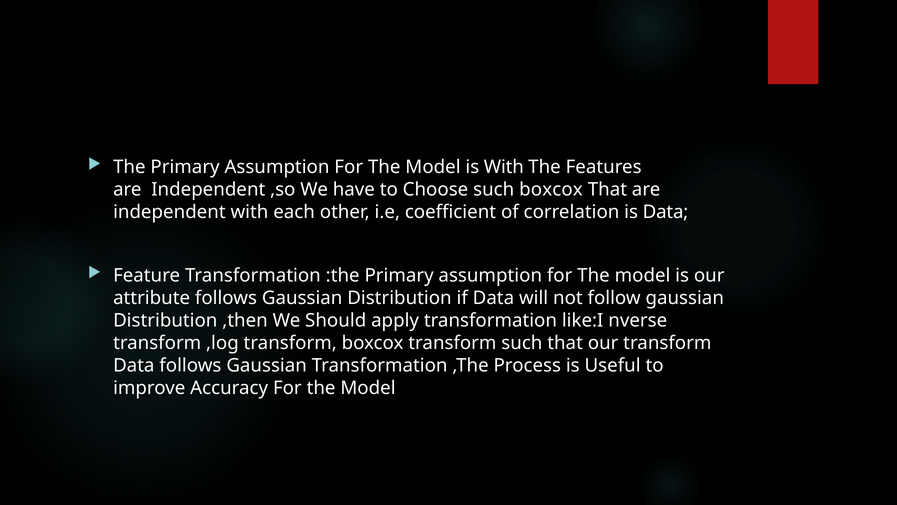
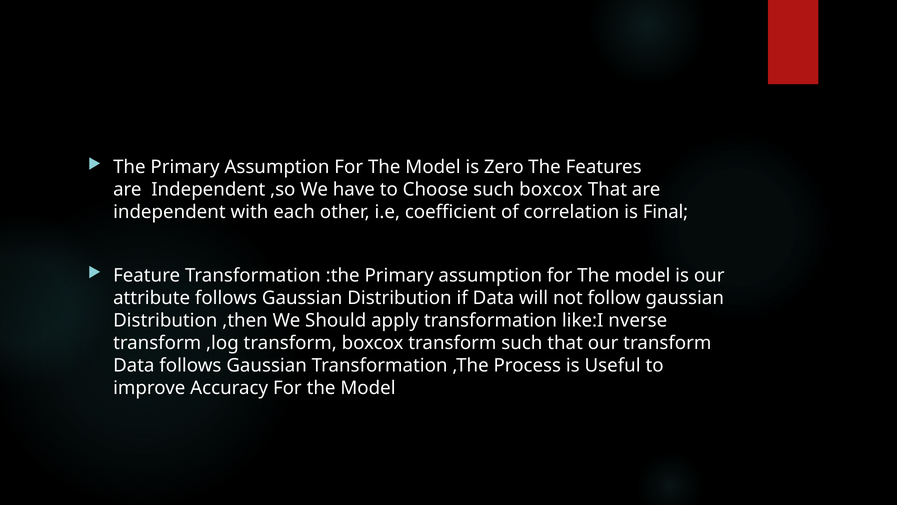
is With: With -> Zero
is Data: Data -> Final
